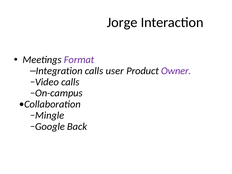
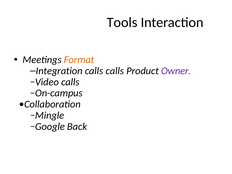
Jorge: Jorge -> Tools
Format colour: purple -> orange
calls user: user -> calls
